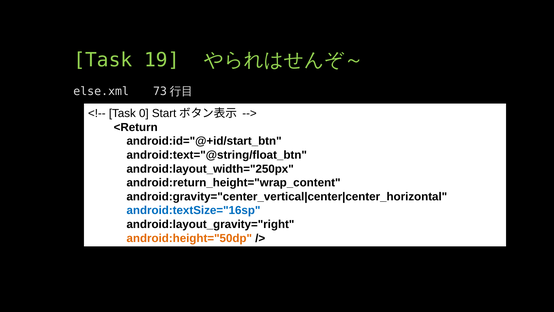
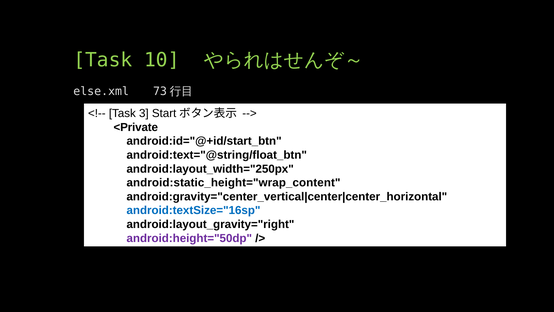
19: 19 -> 10
0: 0 -> 3
<Return: <Return -> <Private
android:return_height="wrap_content: android:return_height="wrap_content -> android:static_height="wrap_content
android:height="50dp colour: orange -> purple
